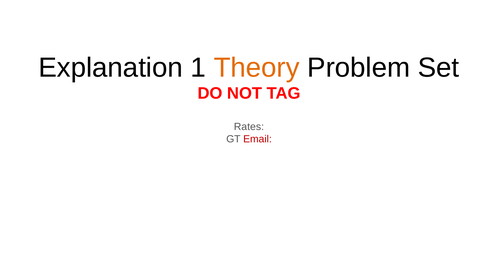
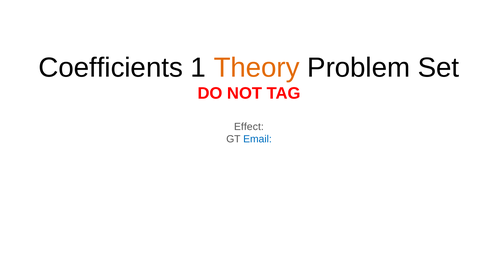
Explanation: Explanation -> Coefficients
Rates: Rates -> Effect
Email colour: red -> blue
